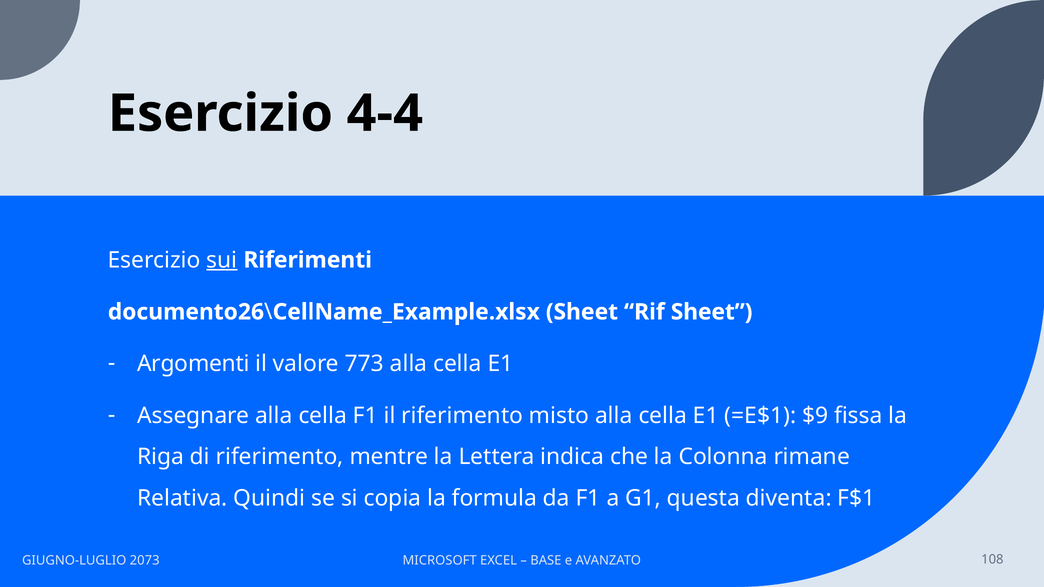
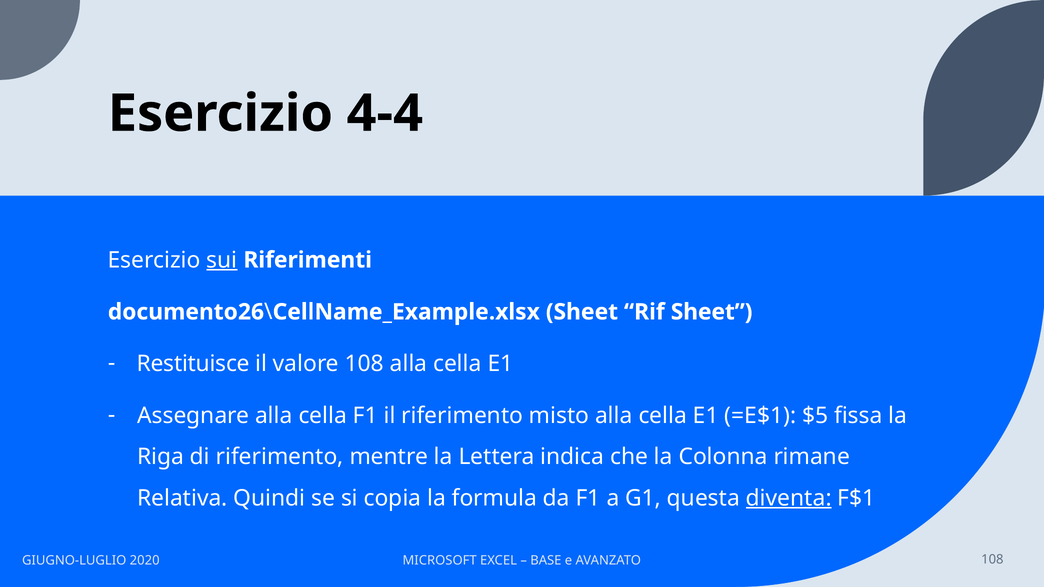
Argomenti: Argomenti -> Restituisce
valore 773: 773 -> 108
$9: $9 -> $5
diventa underline: none -> present
2073: 2073 -> 2020
